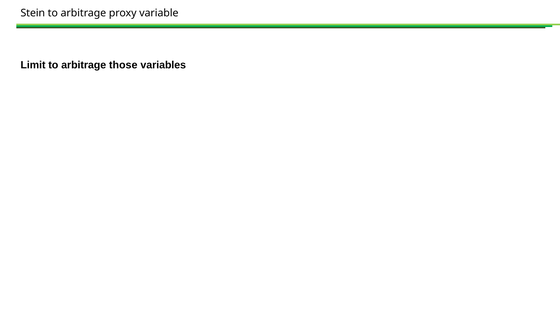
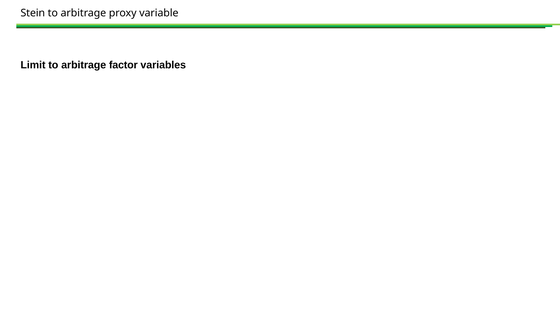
those: those -> factor
